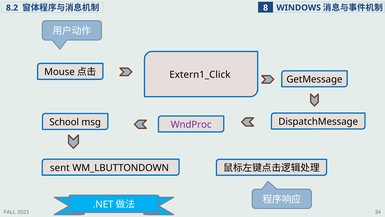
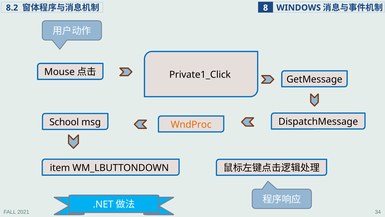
Extern1_Click: Extern1_Click -> Private1_Click
WndProc colour: purple -> orange
sent: sent -> item
